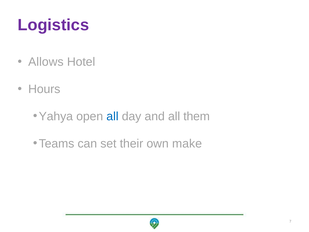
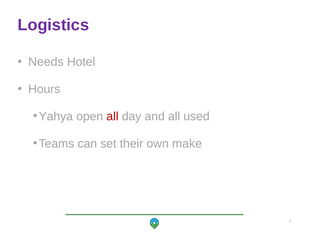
Allows: Allows -> Needs
all at (112, 116) colour: blue -> red
them: them -> used
